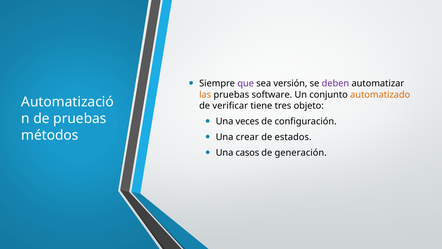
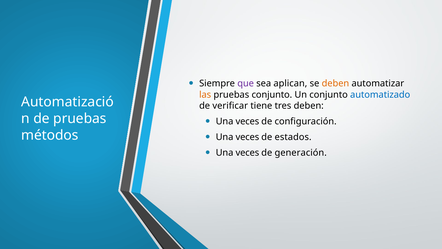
versión: versión -> aplican
deben at (335, 83) colour: purple -> orange
pruebas software: software -> conjunto
automatizado colour: orange -> blue
tres objeto: objeto -> deben
crear at (247, 137): crear -> veces
casos at (247, 153): casos -> veces
